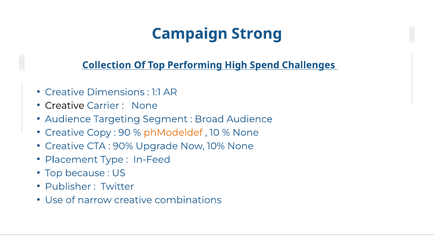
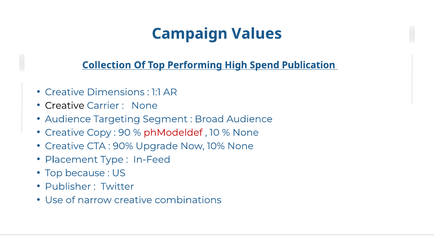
Strong: Strong -> Values
Spend Challenges: Challenges -> Publication
phModeldef colour: orange -> red
